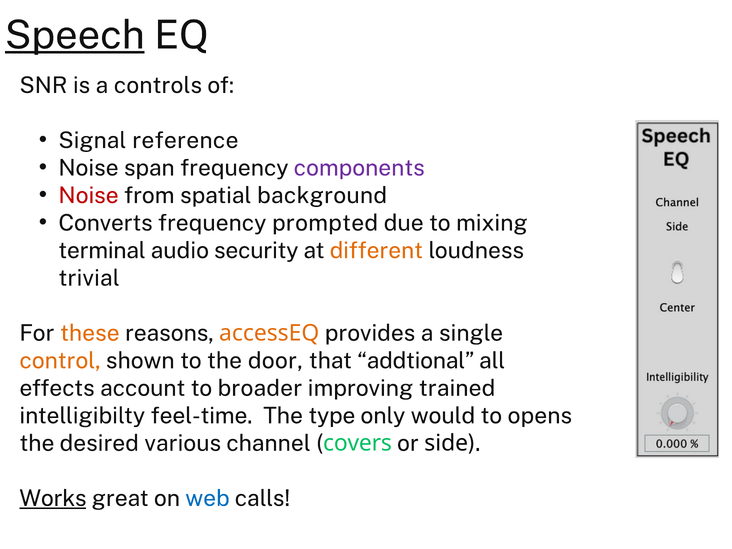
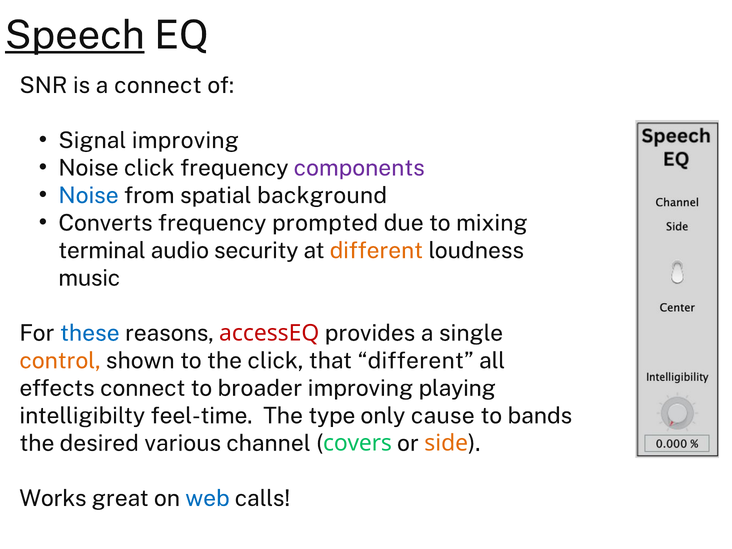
a controls: controls -> connect
Signal reference: reference -> improving
Noise span: span -> click
Noise at (89, 196) colour: red -> blue
trivial: trivial -> music
these colour: orange -> blue
accessEQ colour: orange -> red
the door: door -> click
that addtional: addtional -> different
effects account: account -> connect
trained: trained -> playing
would: would -> cause
opens: opens -> bands
side colour: black -> orange
Works underline: present -> none
